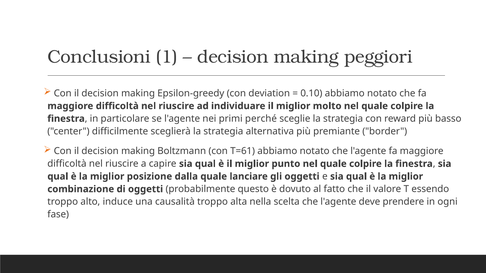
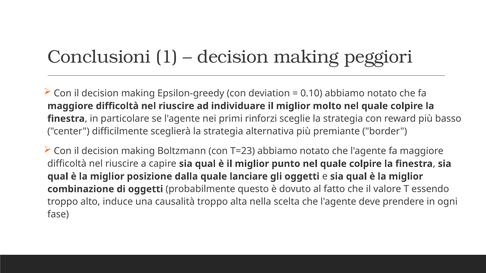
perché: perché -> rinforzi
T=61: T=61 -> T=23
